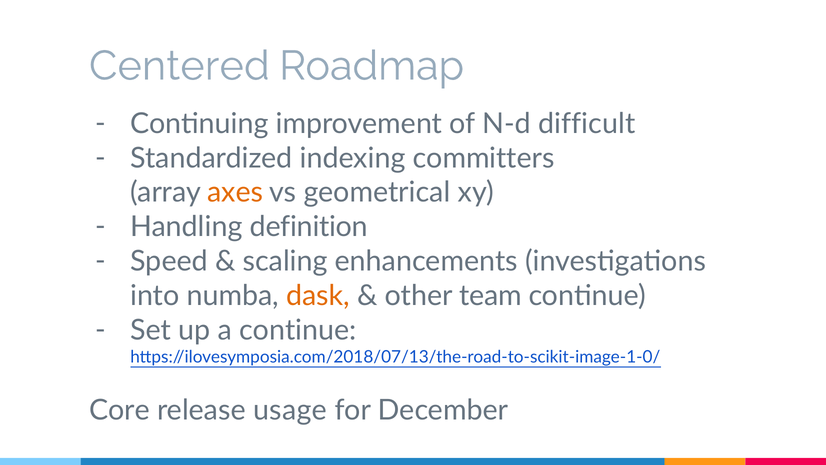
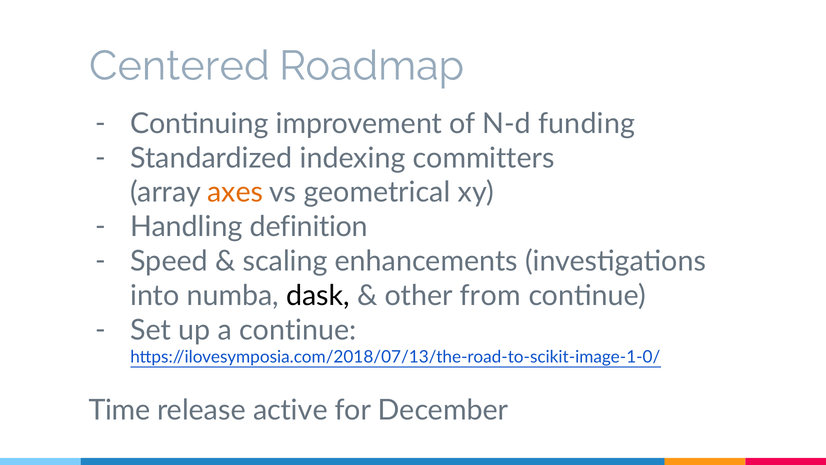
difficult: difficult -> funding
dask colour: orange -> black
team: team -> from
Core: Core -> Time
usage: usage -> active
